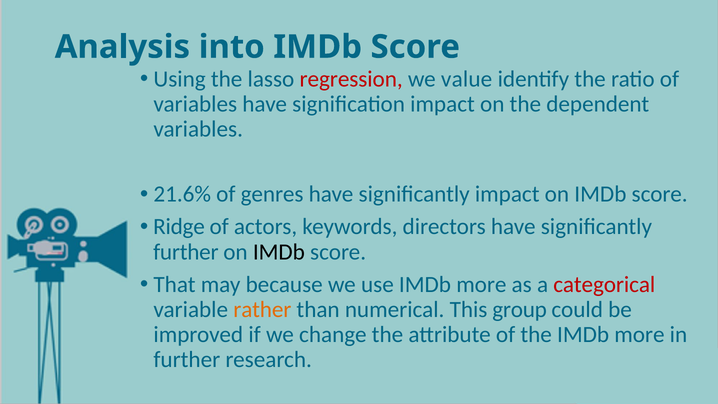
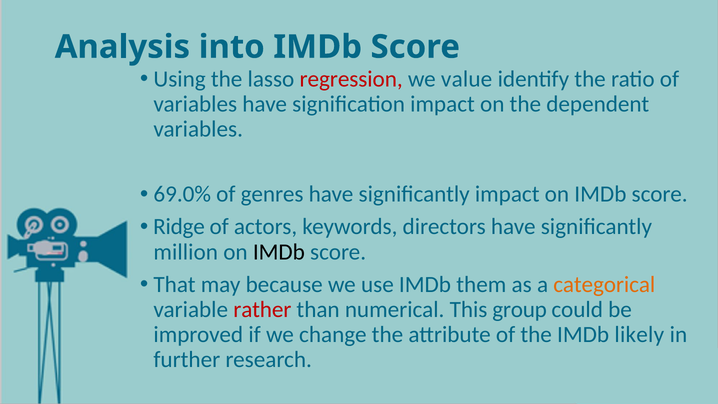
21.6%: 21.6% -> 69.0%
further at (186, 252): further -> million
use IMDb more: more -> them
categorical colour: red -> orange
rather colour: orange -> red
the IMDb more: more -> likely
